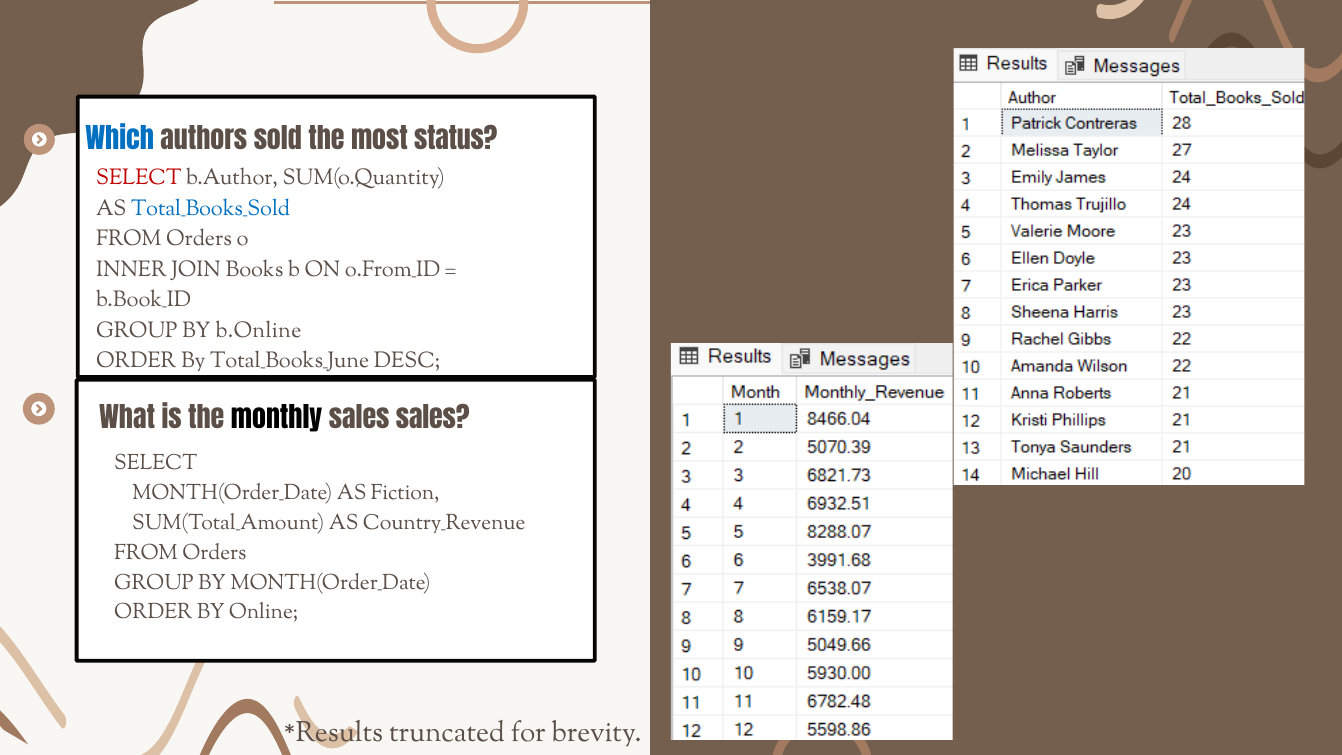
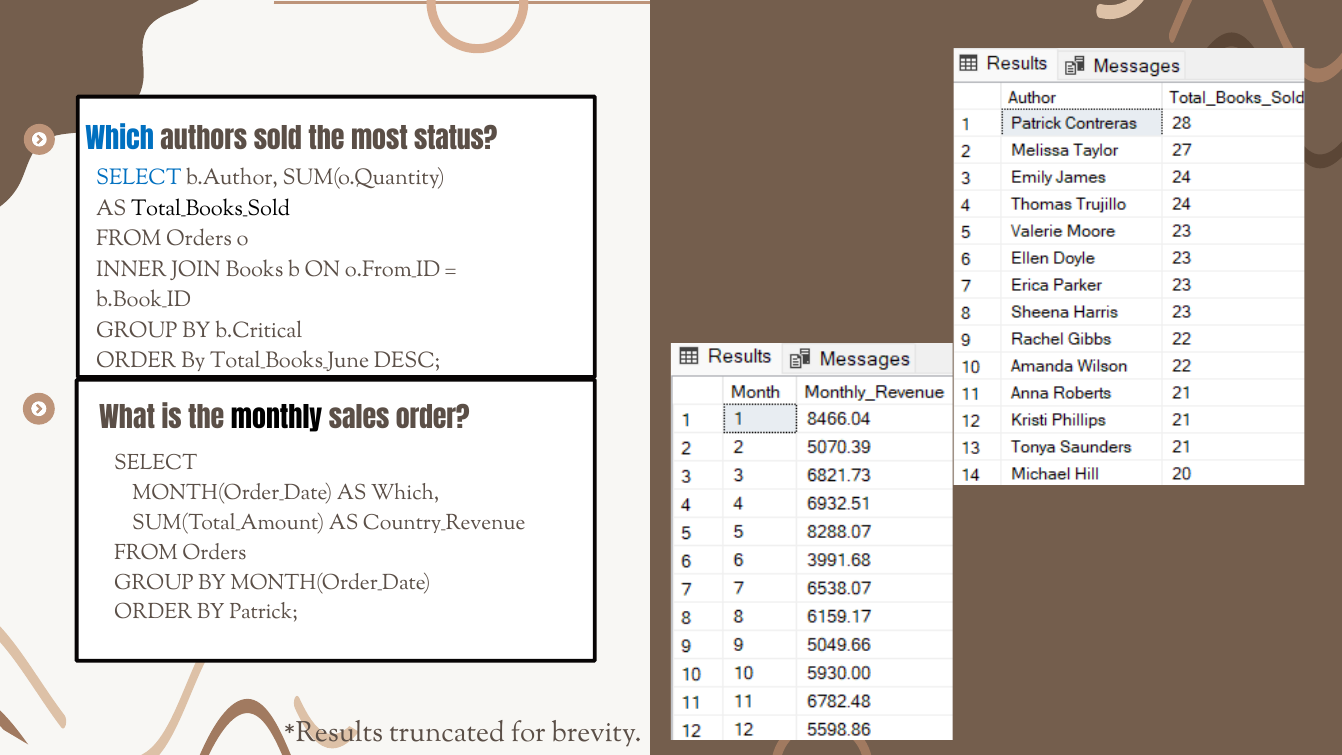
SELECT at (139, 178) colour: red -> blue
Total_Books_Sold colour: blue -> black
b.Online: b.Online -> b.Critical
sales sales: sales -> order
AS Fiction: Fiction -> Which
Online: Online -> Patrick
